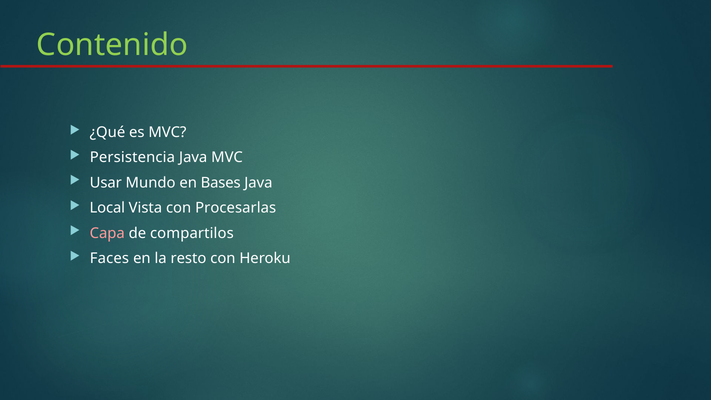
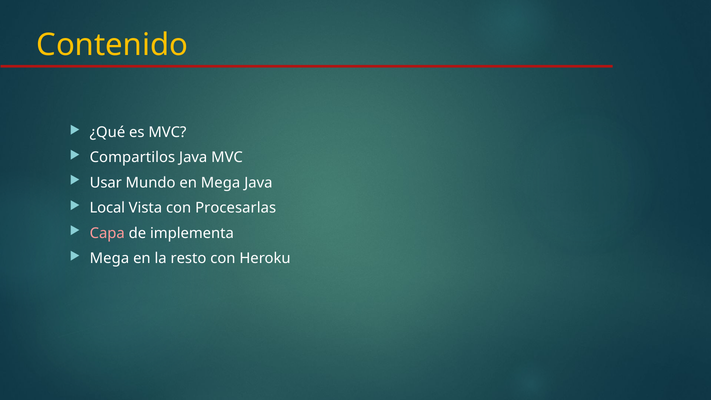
Contenido colour: light green -> yellow
Persistencia: Persistencia -> Compartilos
en Bases: Bases -> Mega
compartilos: compartilos -> implementa
Faces at (109, 258): Faces -> Mega
